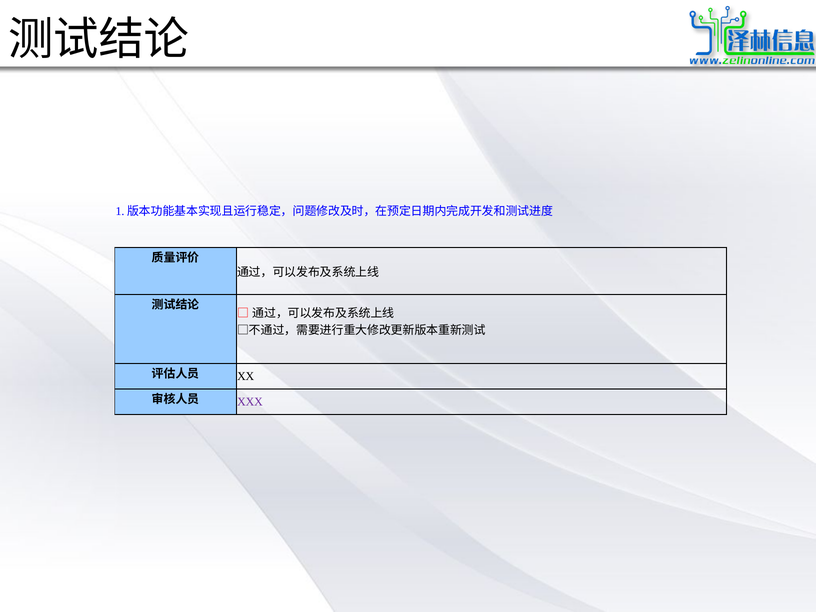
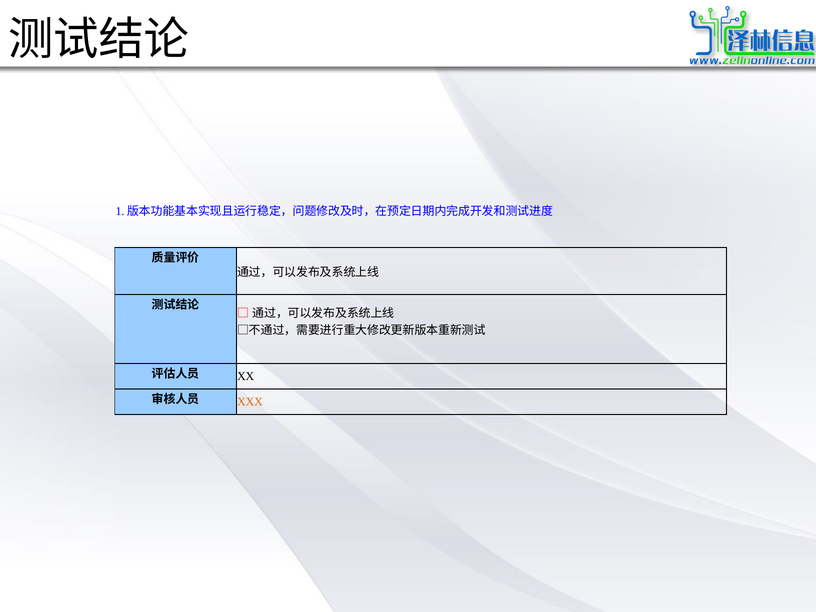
XXX colour: purple -> orange
